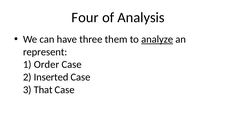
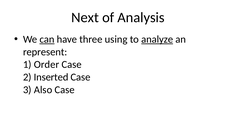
Four: Four -> Next
can underline: none -> present
them: them -> using
That: That -> Also
